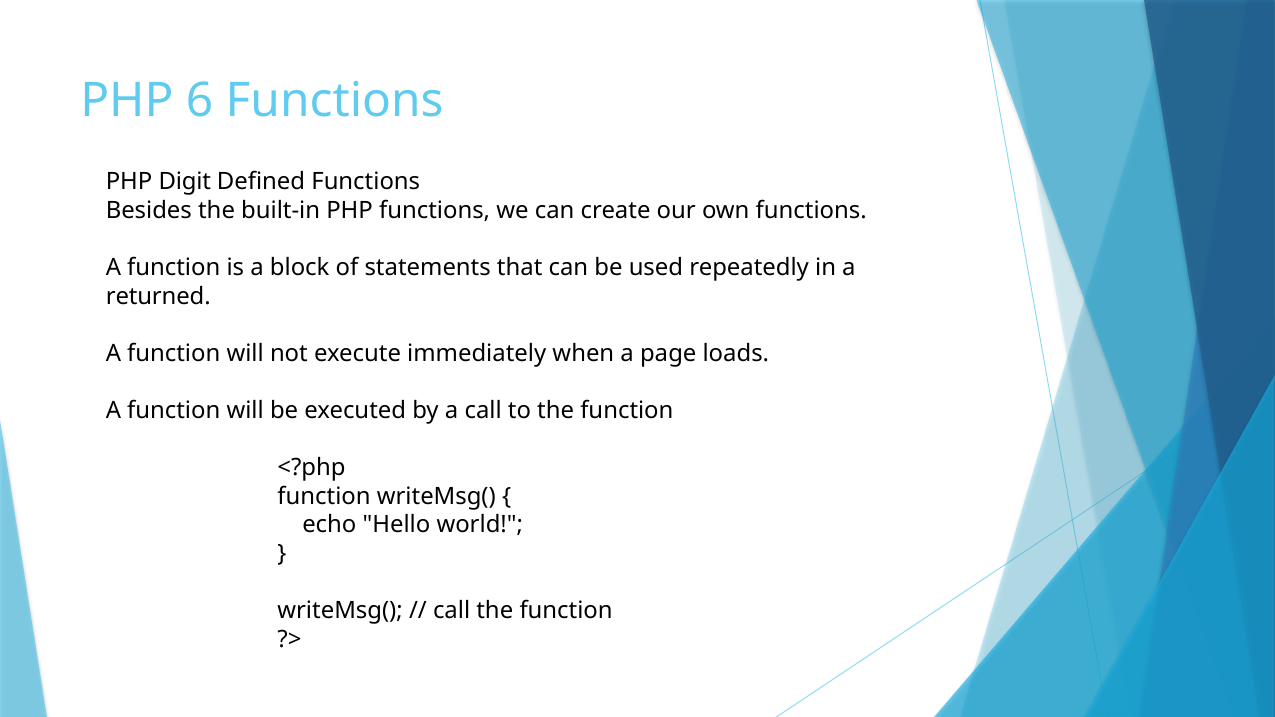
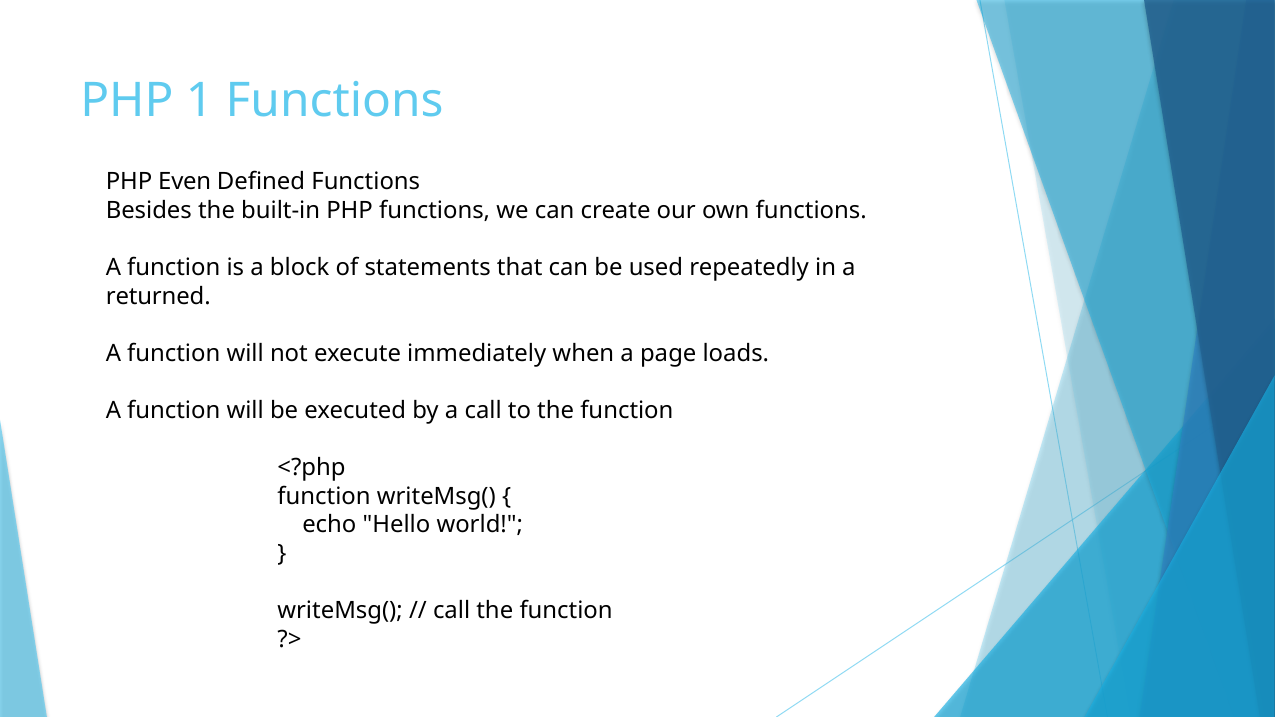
6: 6 -> 1
Digit: Digit -> Even
